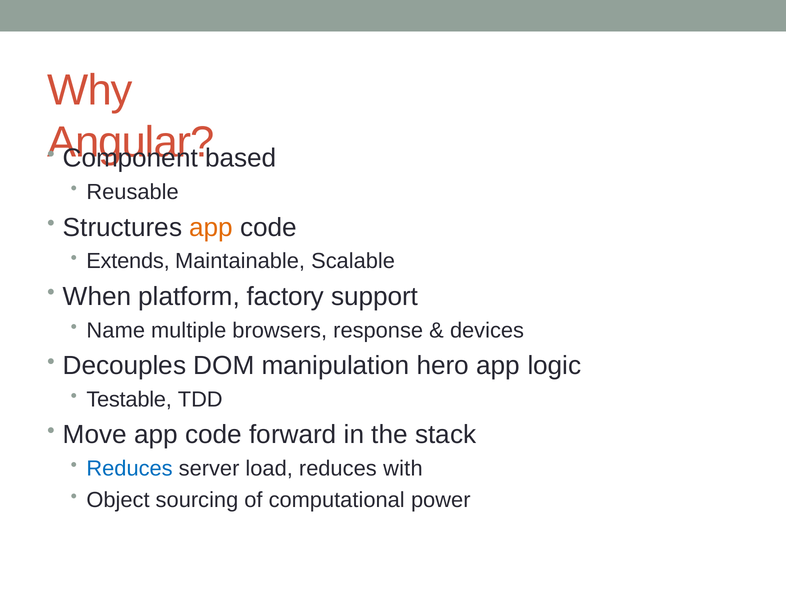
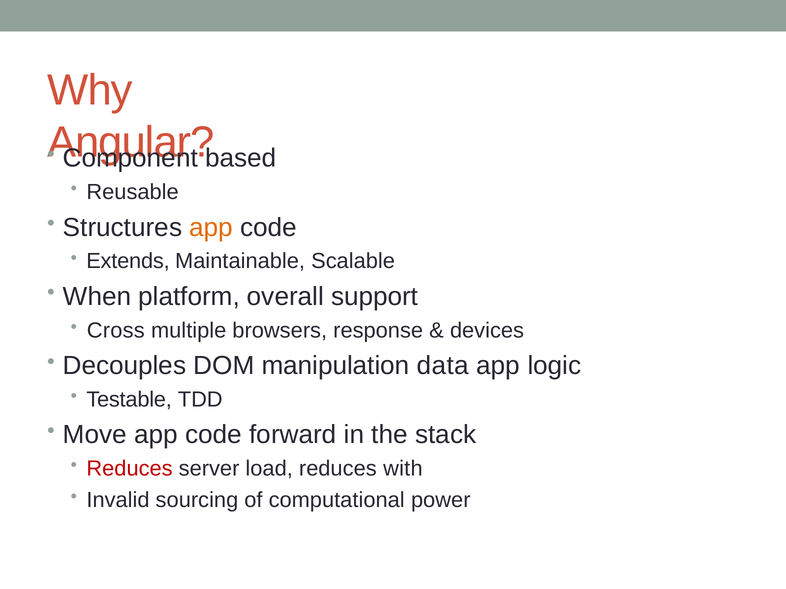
factory: factory -> overall
Name: Name -> Cross
hero: hero -> data
Reduces at (130, 469) colour: blue -> red
Object: Object -> Invalid
